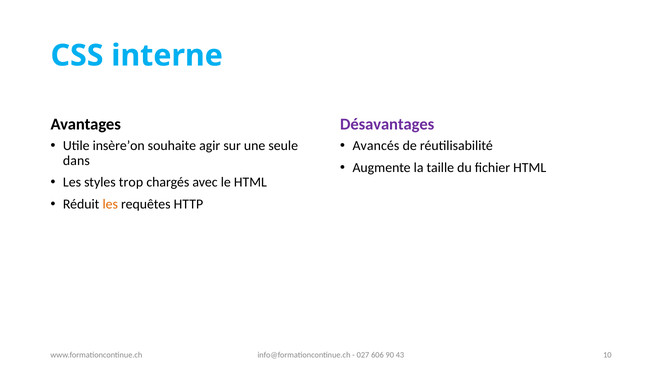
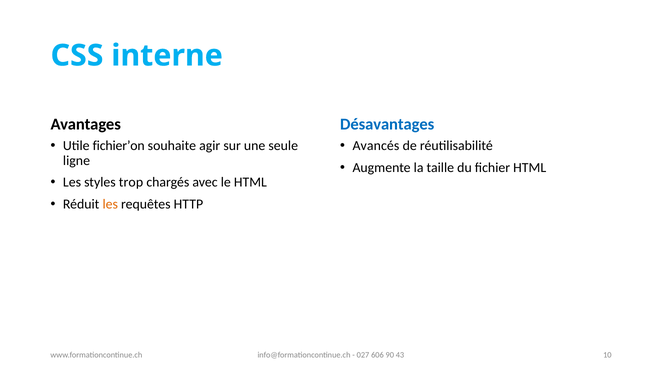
Désavantages colour: purple -> blue
insère’on: insère’on -> fichier’on
dans: dans -> ligne
